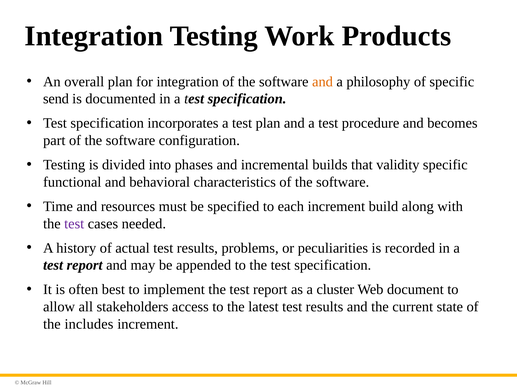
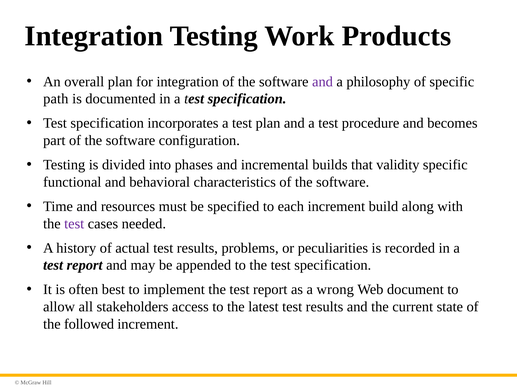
and at (323, 82) colour: orange -> purple
send: send -> path
cluster: cluster -> wrong
includes: includes -> followed
